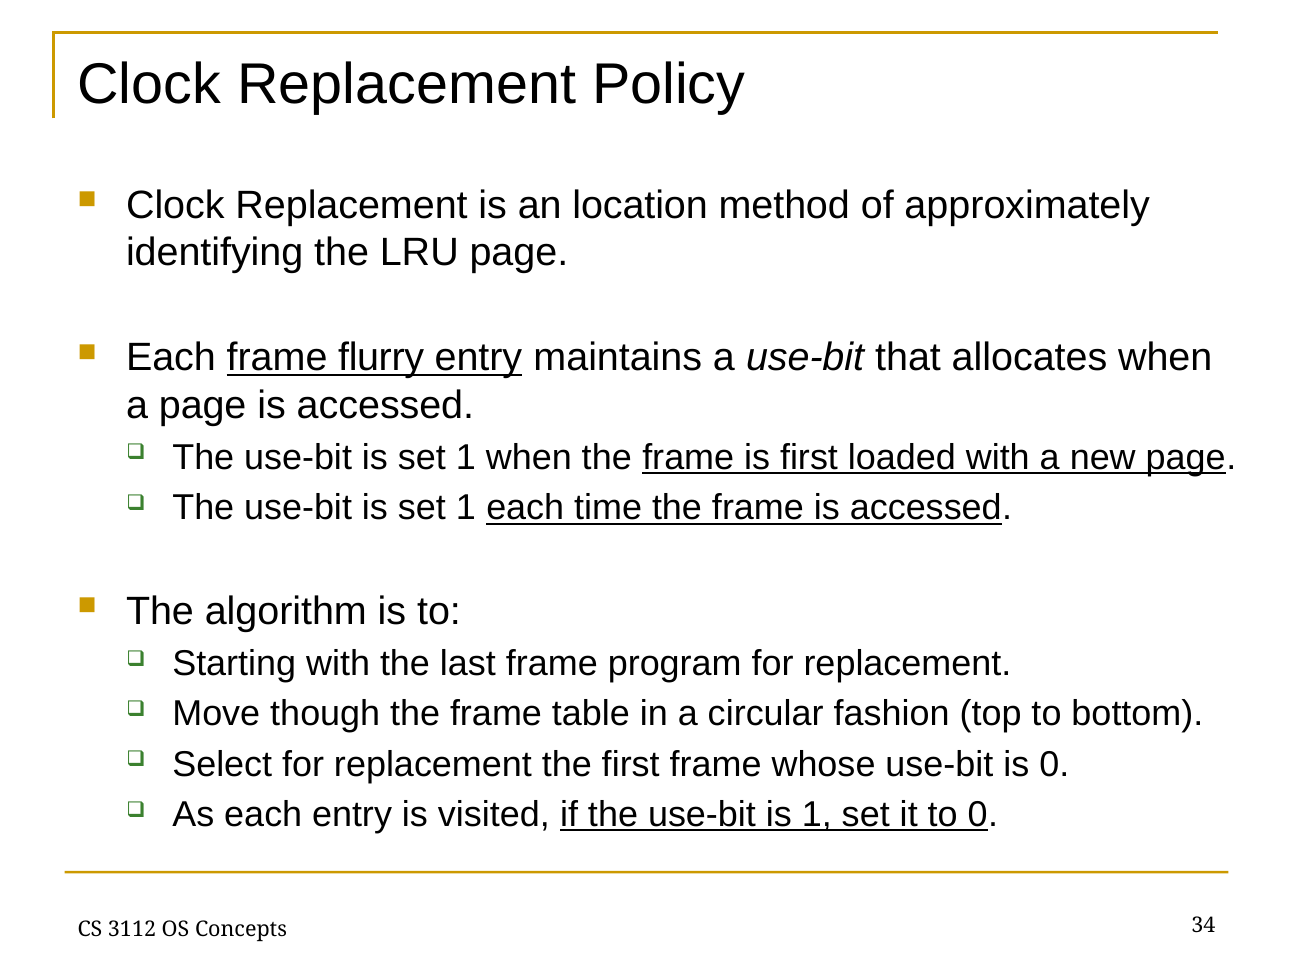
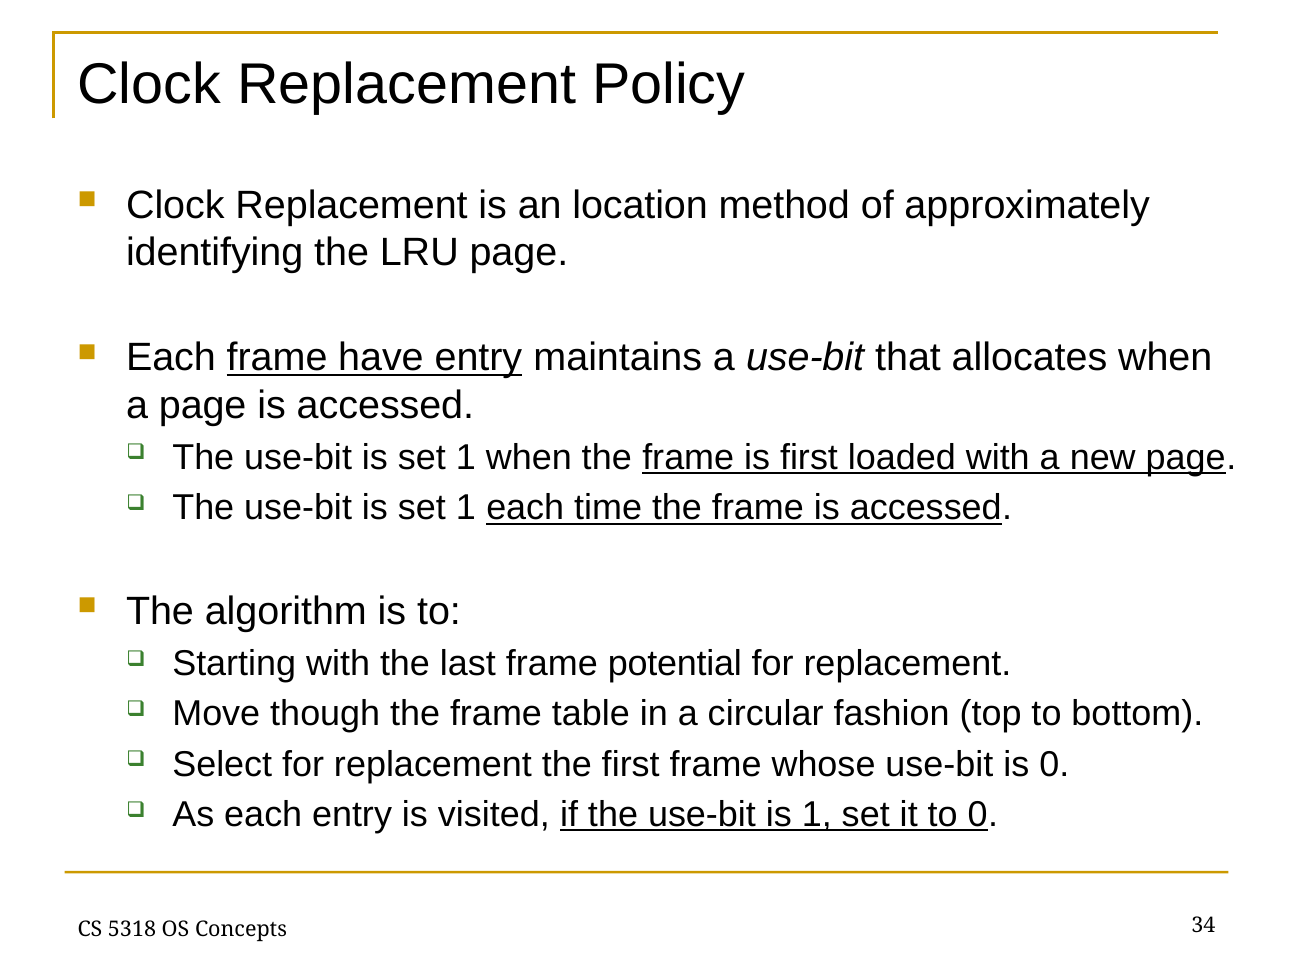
flurry: flurry -> have
program: program -> potential
3112: 3112 -> 5318
